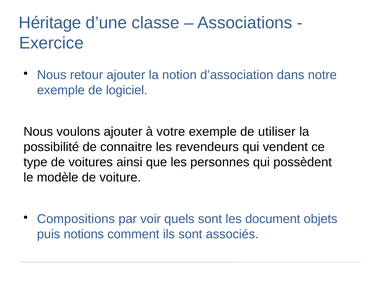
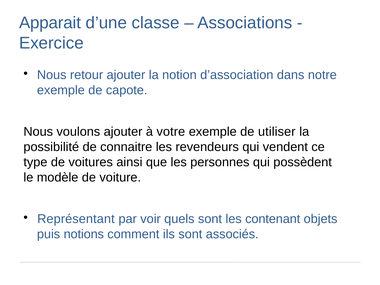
Héritage: Héritage -> Apparait
logiciel: logiciel -> capote
Compositions: Compositions -> Représentant
document: document -> contenant
